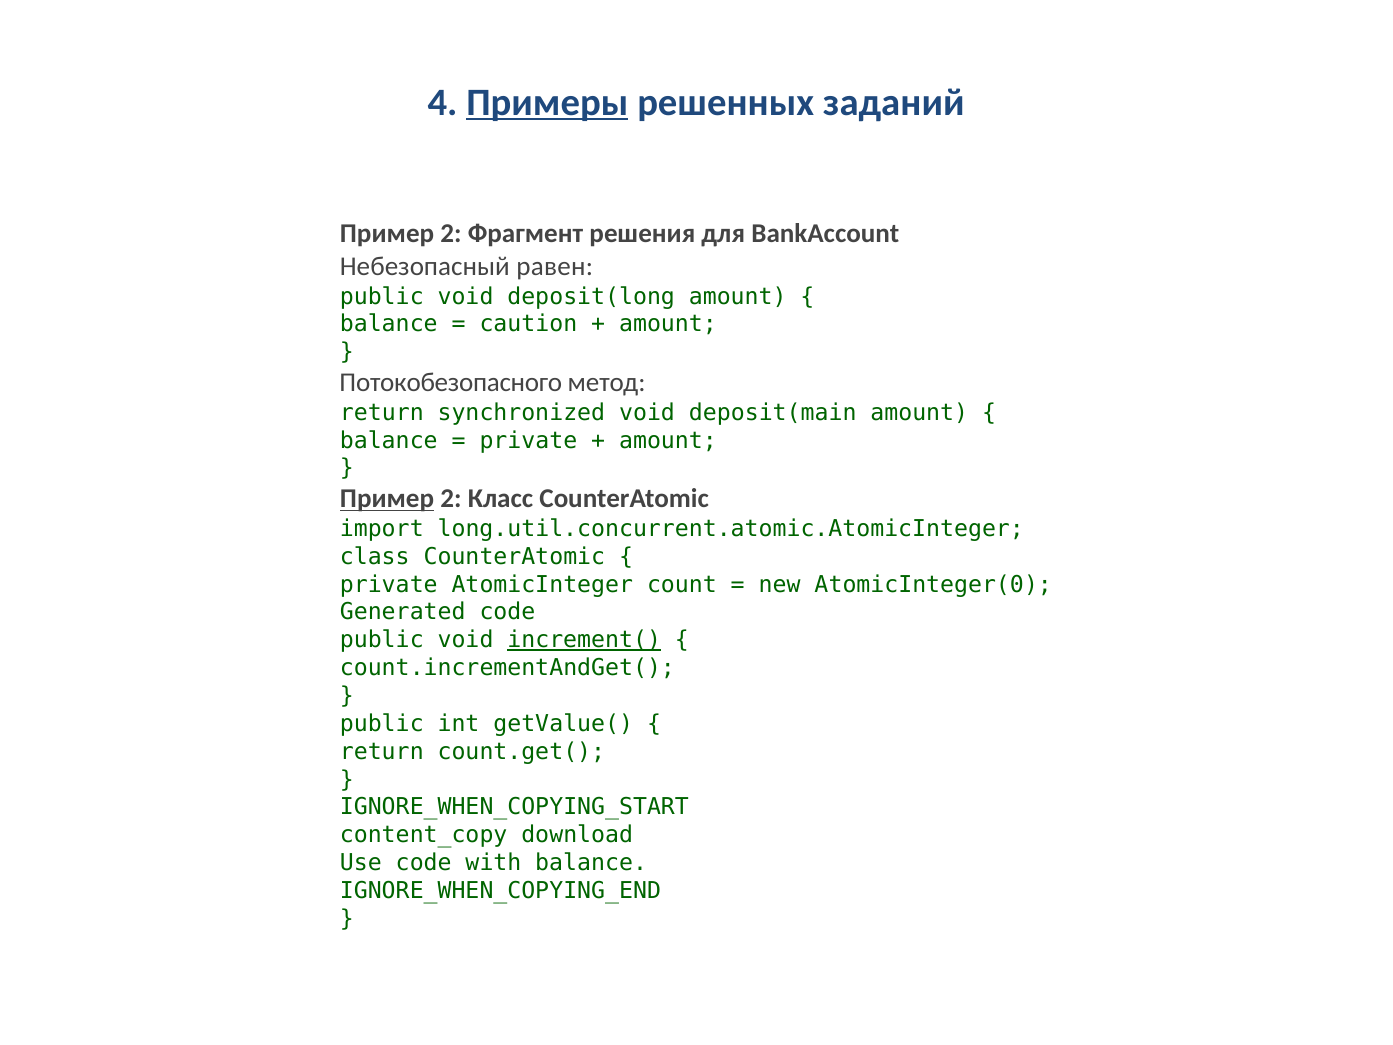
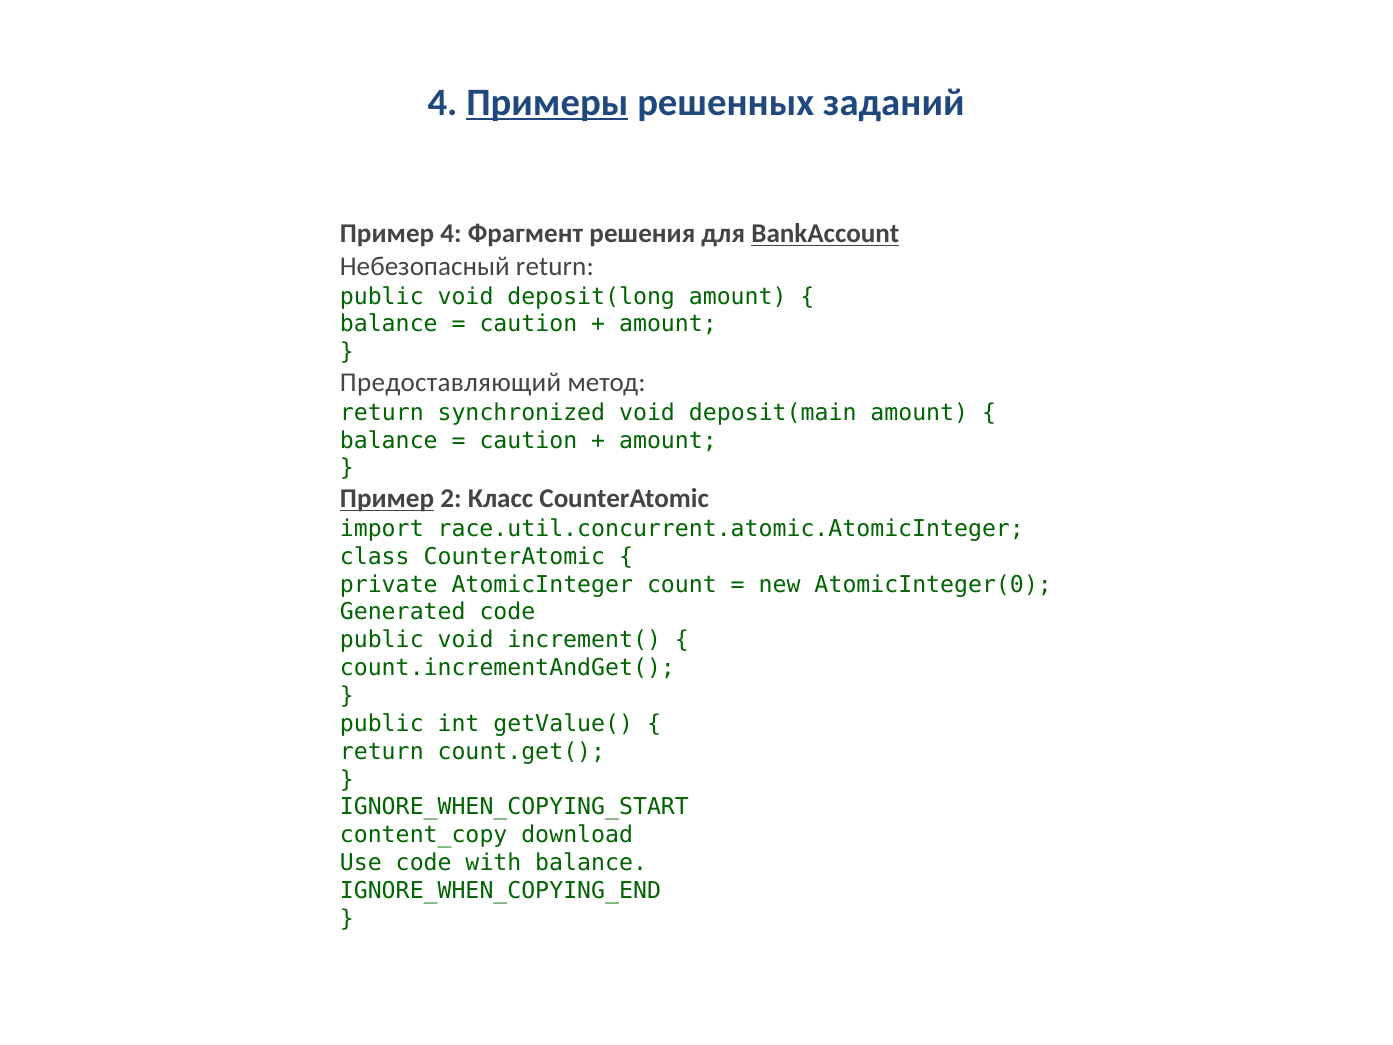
2 at (451, 234): 2 -> 4
BankAccount underline: none -> present
Небезопасный равен: равен -> return
Потокобезопасного: Потокобезопасного -> Предоставляющий
private at (528, 440): private -> caution
long.util.concurrent.atomic.AtomicInteger: long.util.concurrent.atomic.AtomicInteger -> race.util.concurrent.atomic.AtomicInteger
increment( underline: present -> none
